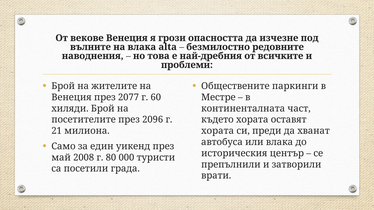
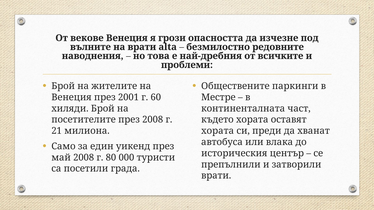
на влака: влака -> врати
2077: 2077 -> 2001
през 2096: 2096 -> 2008
